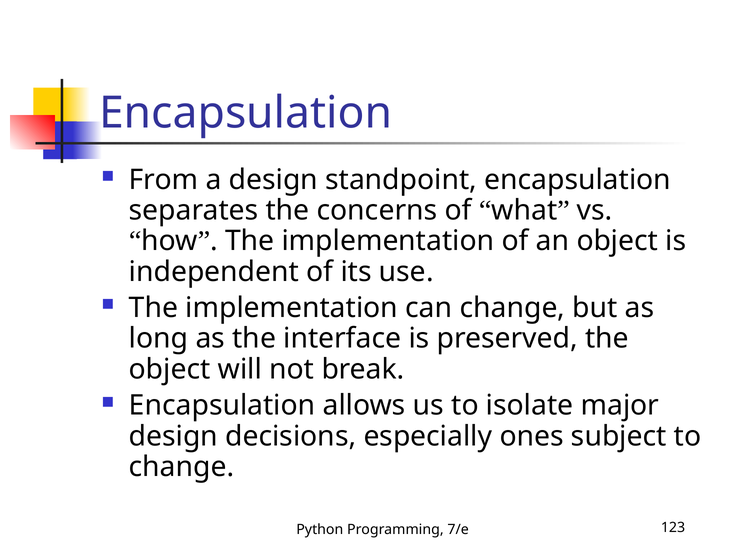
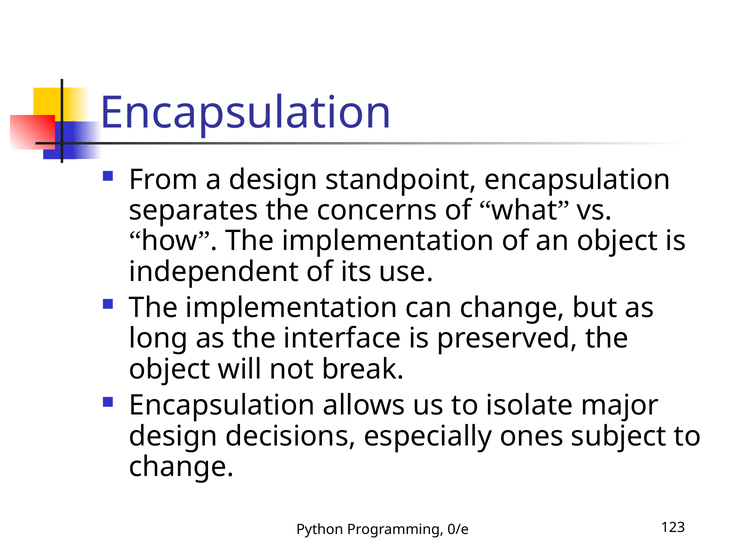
7/e: 7/e -> 0/e
